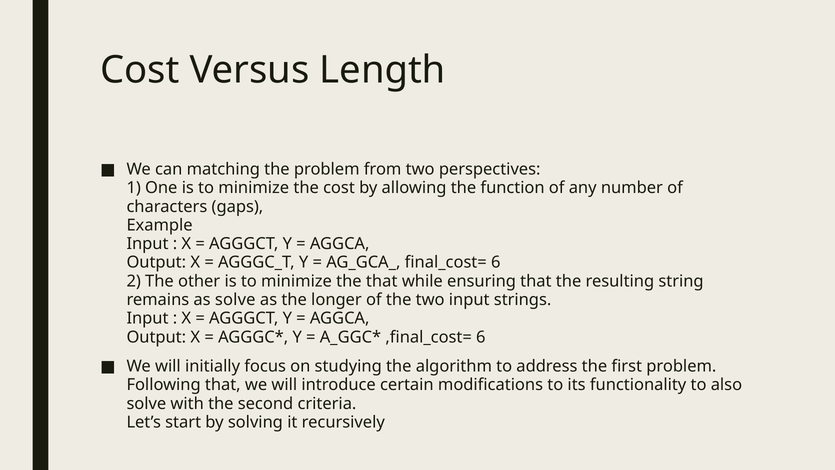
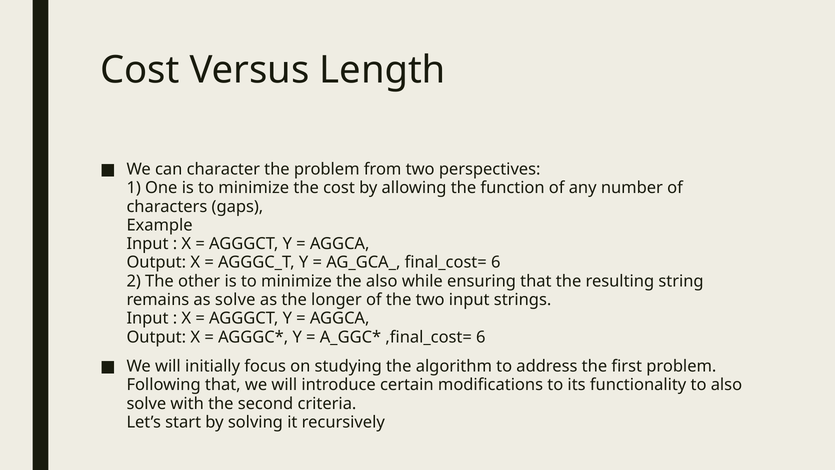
matching: matching -> character
the that: that -> also
